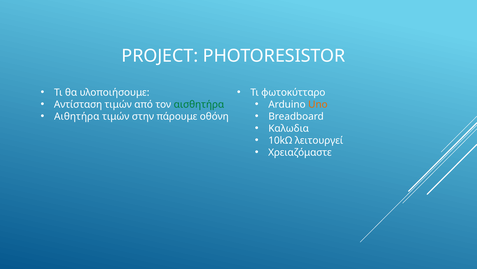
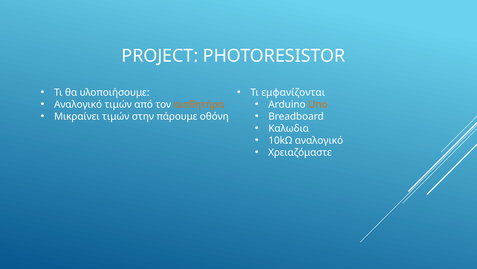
φωτοκύτταρο: φωτοκύτταρο -> εμφανίζονται
Αντίσταση at (78, 104): Αντίσταση -> Αναλογικό
αισθητήρα colour: green -> orange
Αιθητήρα: Αιθητήρα -> Μικραίνει
10kΩ λειτουργεί: λειτουργεί -> αναλογικό
